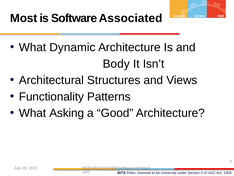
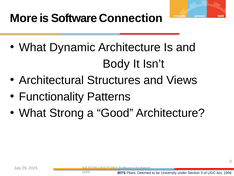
Most: Most -> More
Associated: Associated -> Connection
Asking: Asking -> Strong
